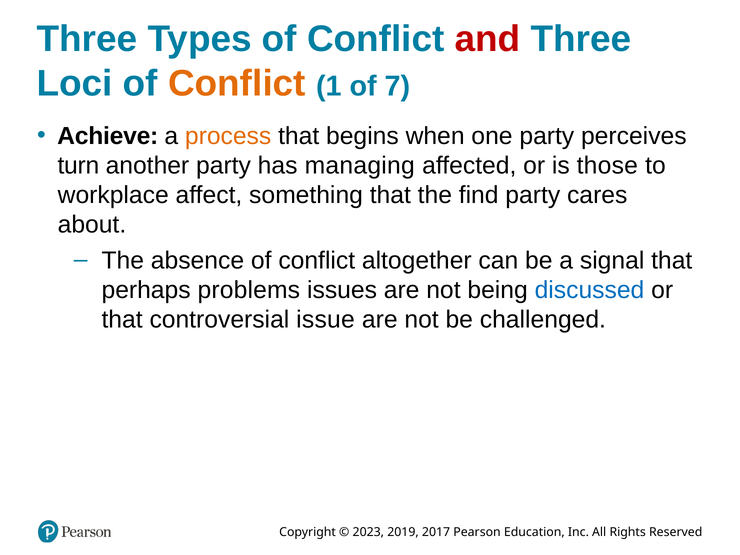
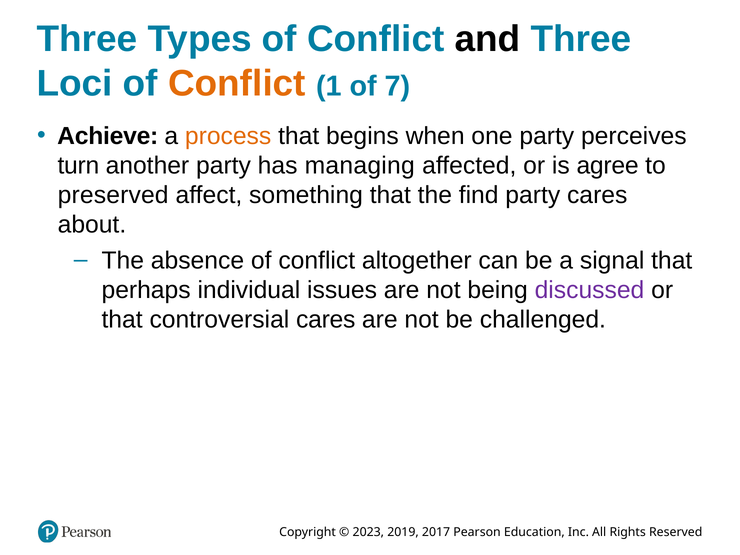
and colour: red -> black
those: those -> agree
workplace: workplace -> preserved
problems: problems -> individual
discussed colour: blue -> purple
controversial issue: issue -> cares
